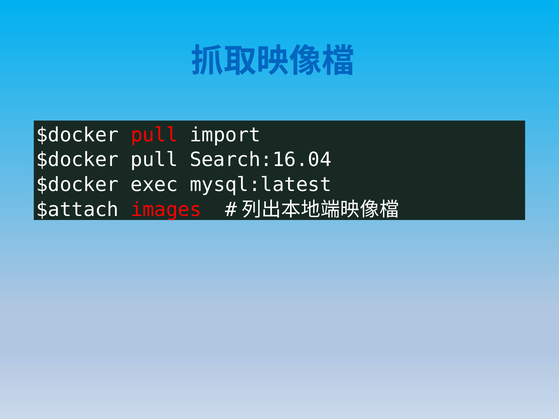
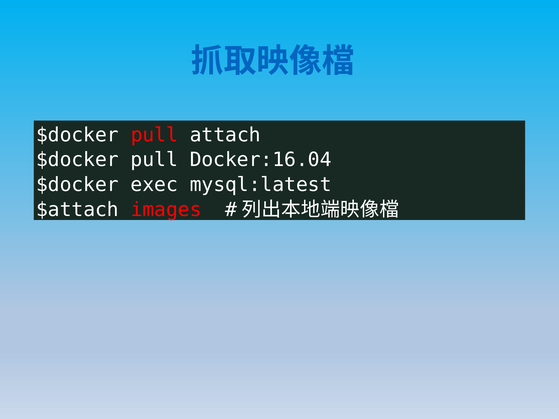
import: import -> attach
Search:16.04: Search:16.04 -> Docker:16.04
